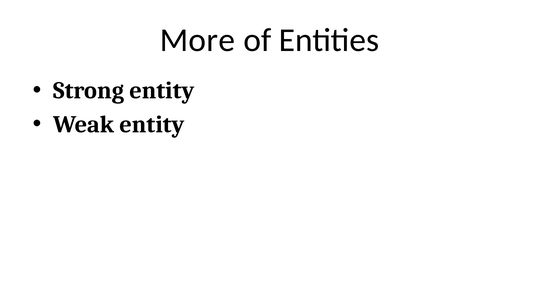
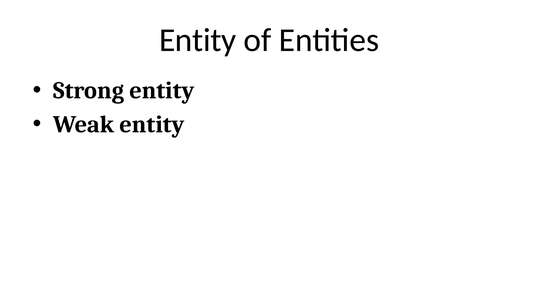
More at (197, 40): More -> Entity
